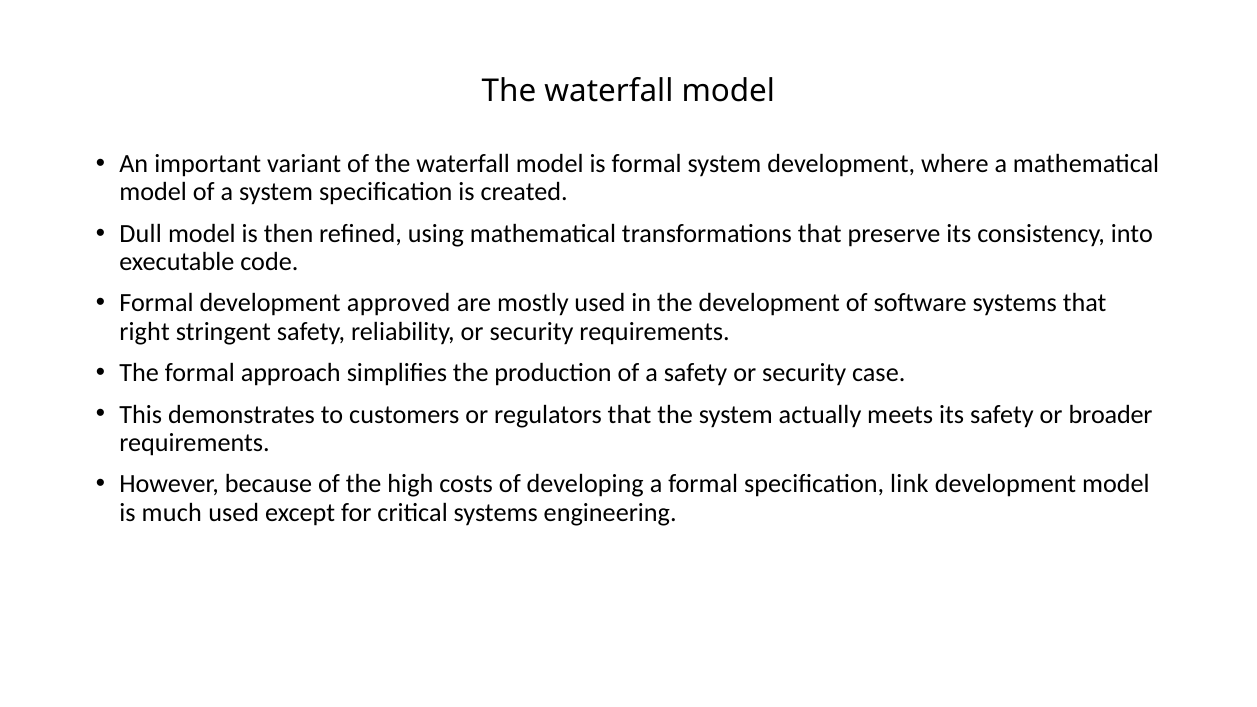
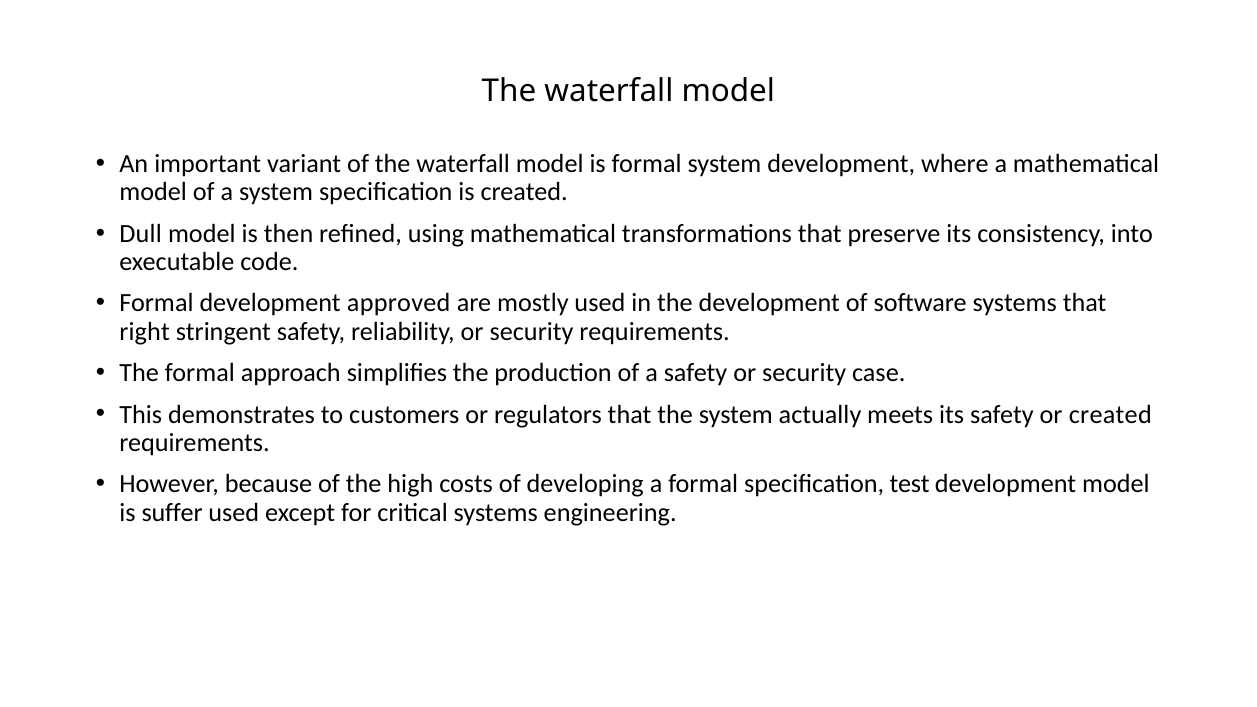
or broader: broader -> created
link: link -> test
much: much -> suffer
